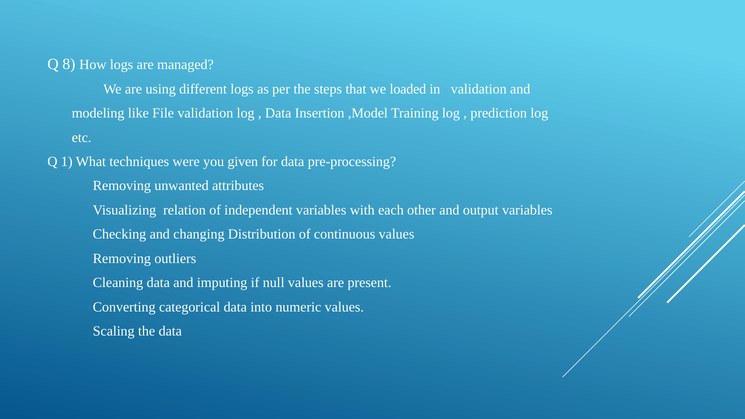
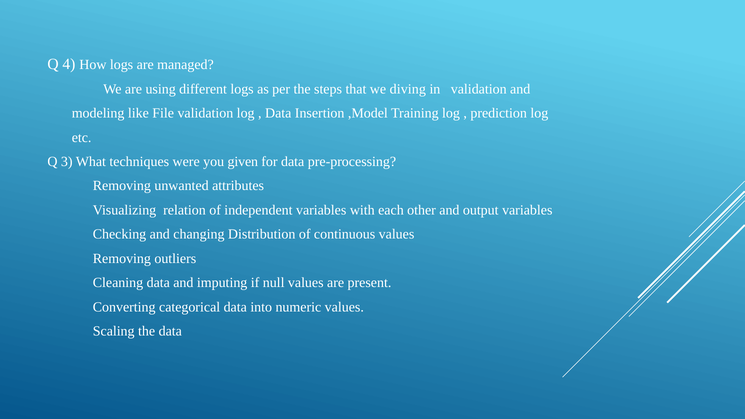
8: 8 -> 4
loaded: loaded -> diving
1: 1 -> 3
